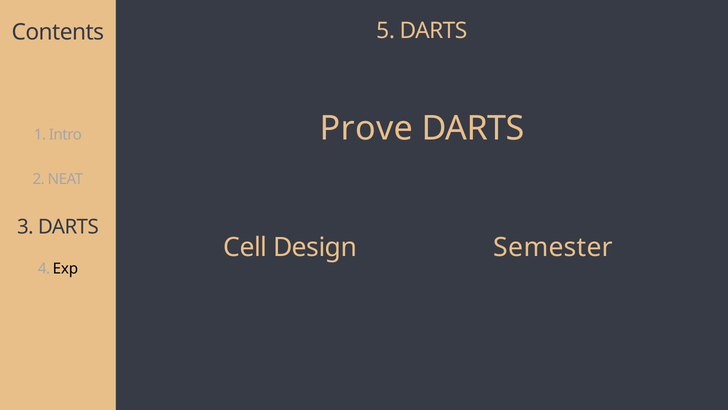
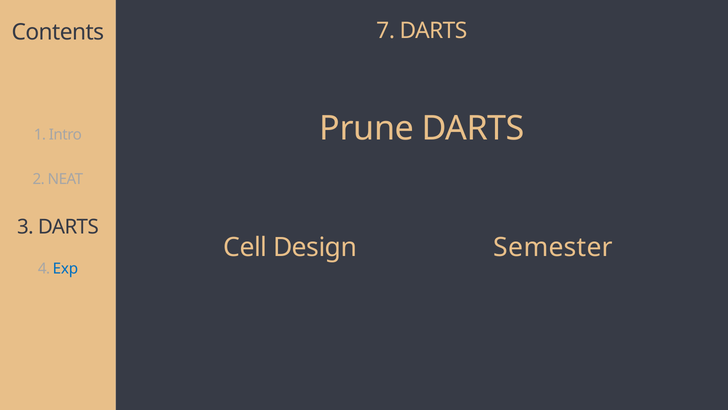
5: 5 -> 7
Prove: Prove -> Prune
Exp colour: black -> blue
